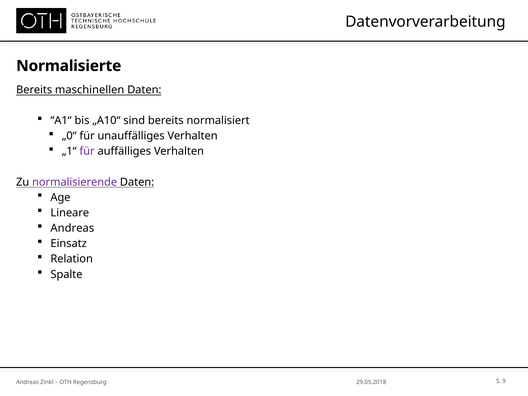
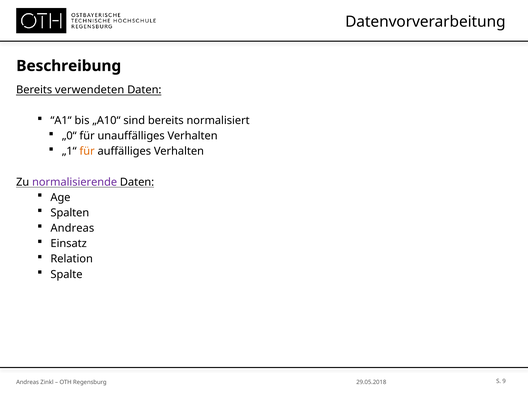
Normalisierte: Normalisierte -> Beschreibung
maschinellen: maschinellen -> verwendeten
für at (87, 151) colour: purple -> orange
Lineare: Lineare -> Spalten
